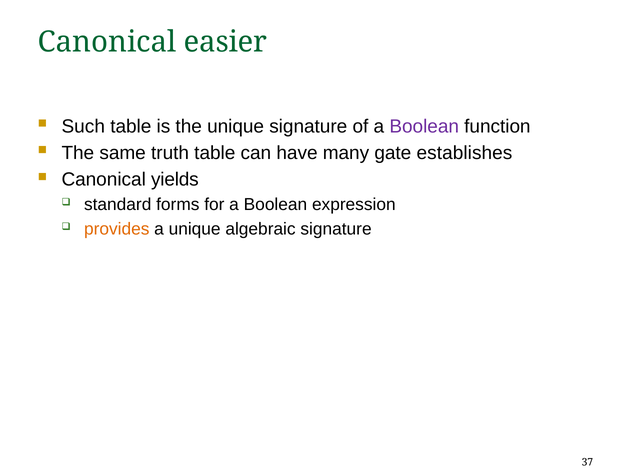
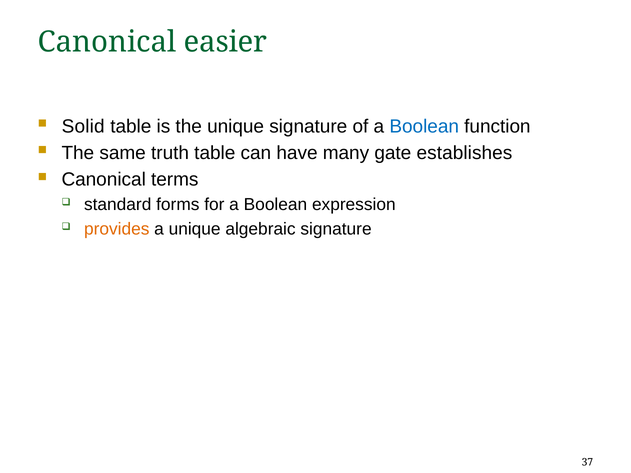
Such: Such -> Solid
Boolean at (424, 126) colour: purple -> blue
yields: yields -> terms
